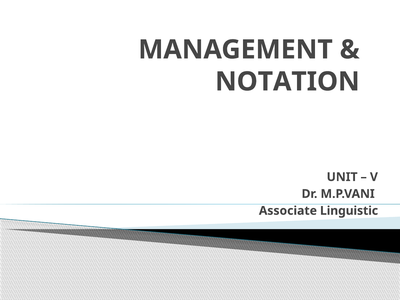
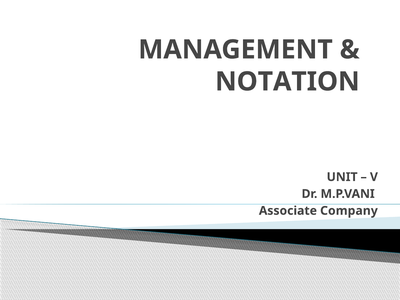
Linguistic: Linguistic -> Company
